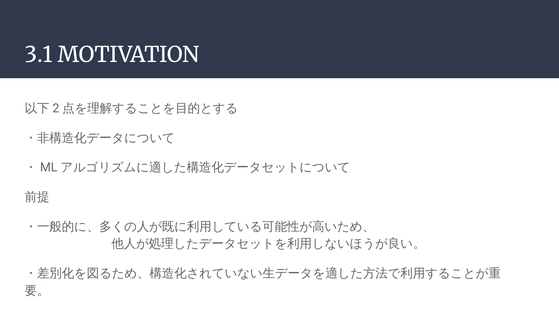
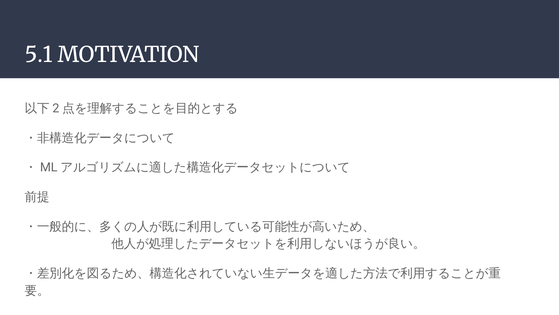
3.1: 3.1 -> 5.1
